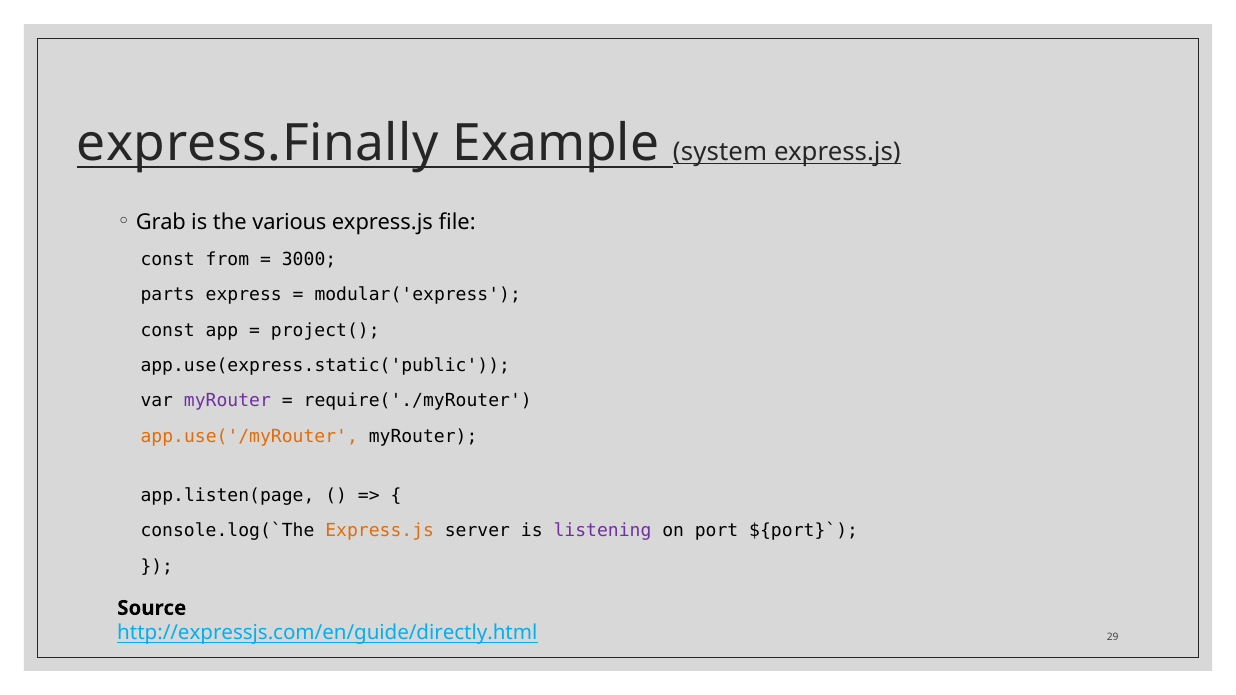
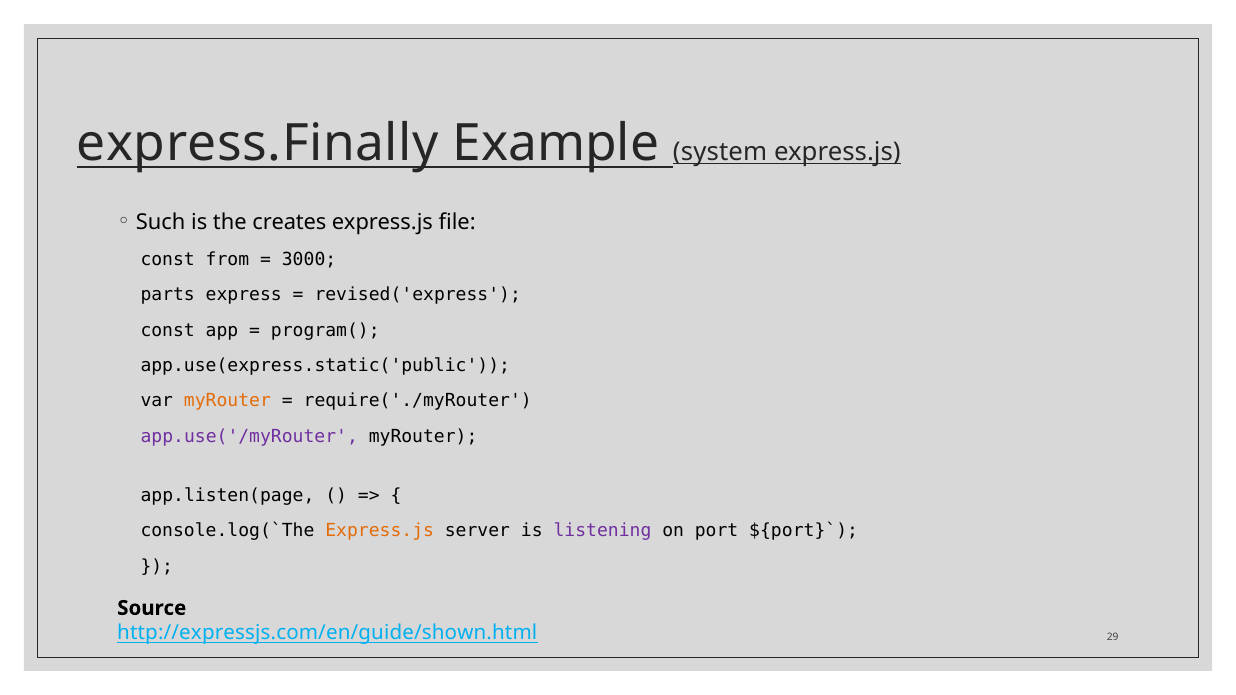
Grab: Grab -> Such
various: various -> creates
modular('express: modular('express -> revised('express
project(: project( -> program(
myRouter at (227, 401) colour: purple -> orange
app.use('/myRouter colour: orange -> purple
http://expressjs.com/en/guide/directly.html: http://expressjs.com/en/guide/directly.html -> http://expressjs.com/en/guide/shown.html
